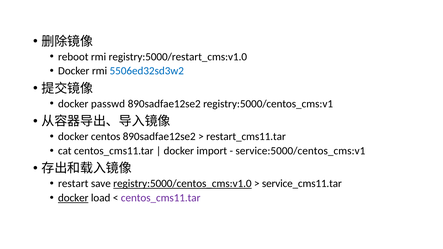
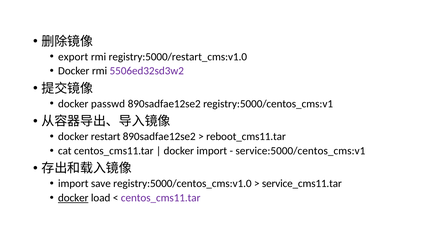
reboot: reboot -> export
5506ed32sd3w2 colour: blue -> purple
centos: centos -> restart
restart_cms11.tar: restart_cms11.tar -> reboot_cms11.tar
restart at (73, 184): restart -> import
registry:5000/centos_cms:v1.0 underline: present -> none
